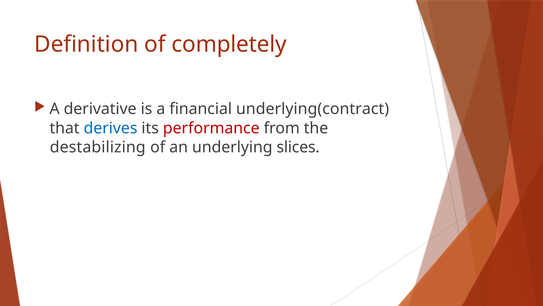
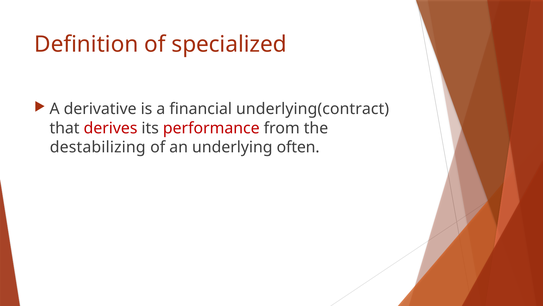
completely: completely -> specialized
derives colour: blue -> red
slices: slices -> often
